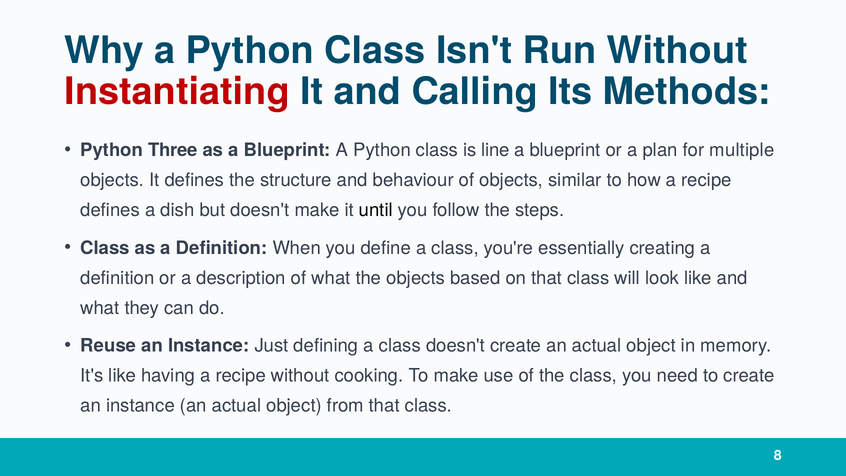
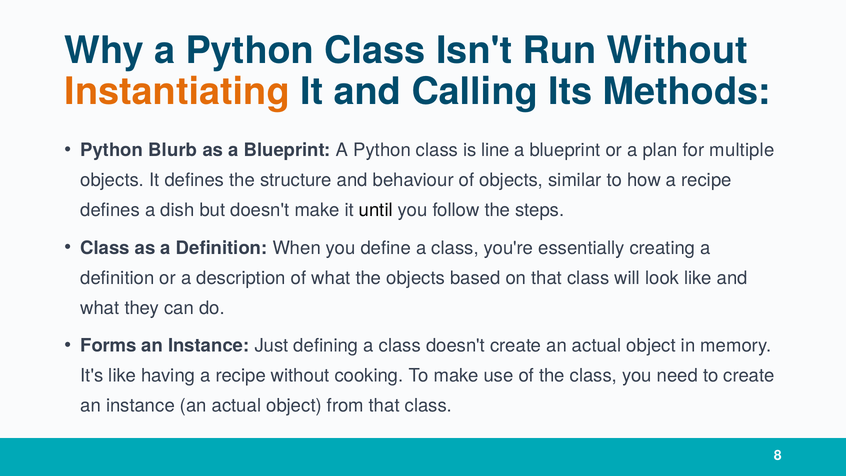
Instantiating colour: red -> orange
Three: Three -> Blurb
Reuse: Reuse -> Forms
